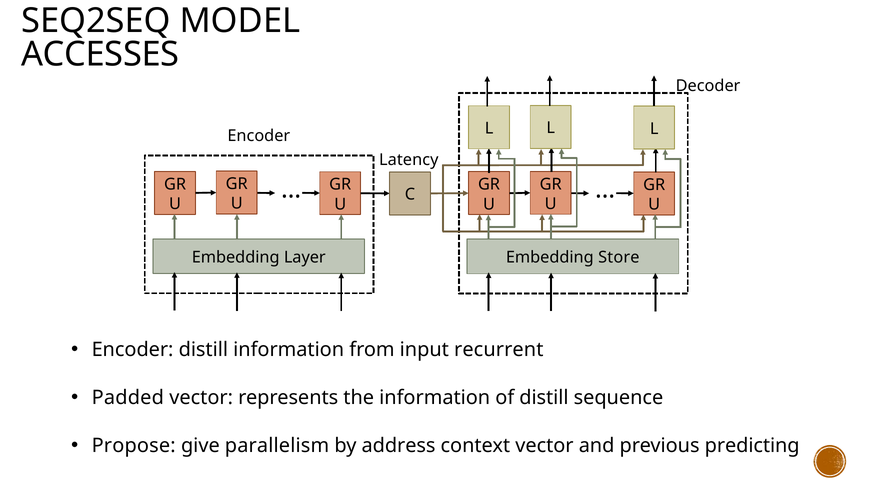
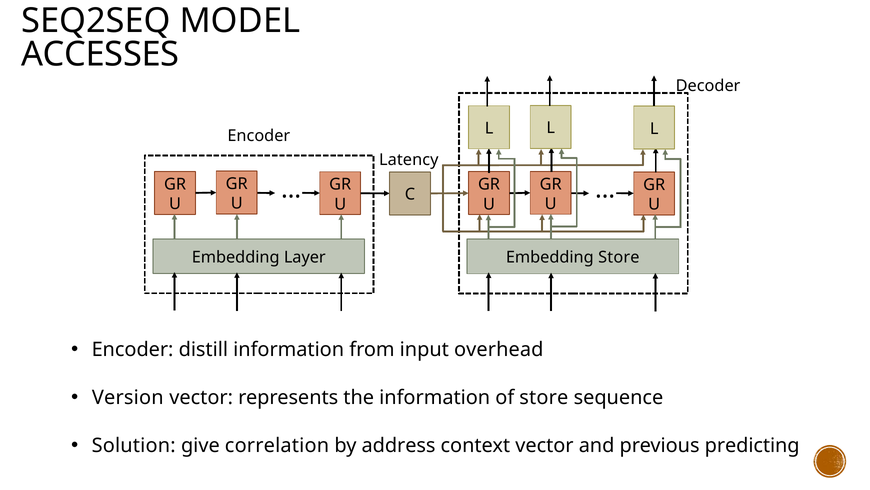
recurrent: recurrent -> overhead
Padded: Padded -> Version
of distill: distill -> store
Propose: Propose -> Solution
parallelism: parallelism -> correlation
